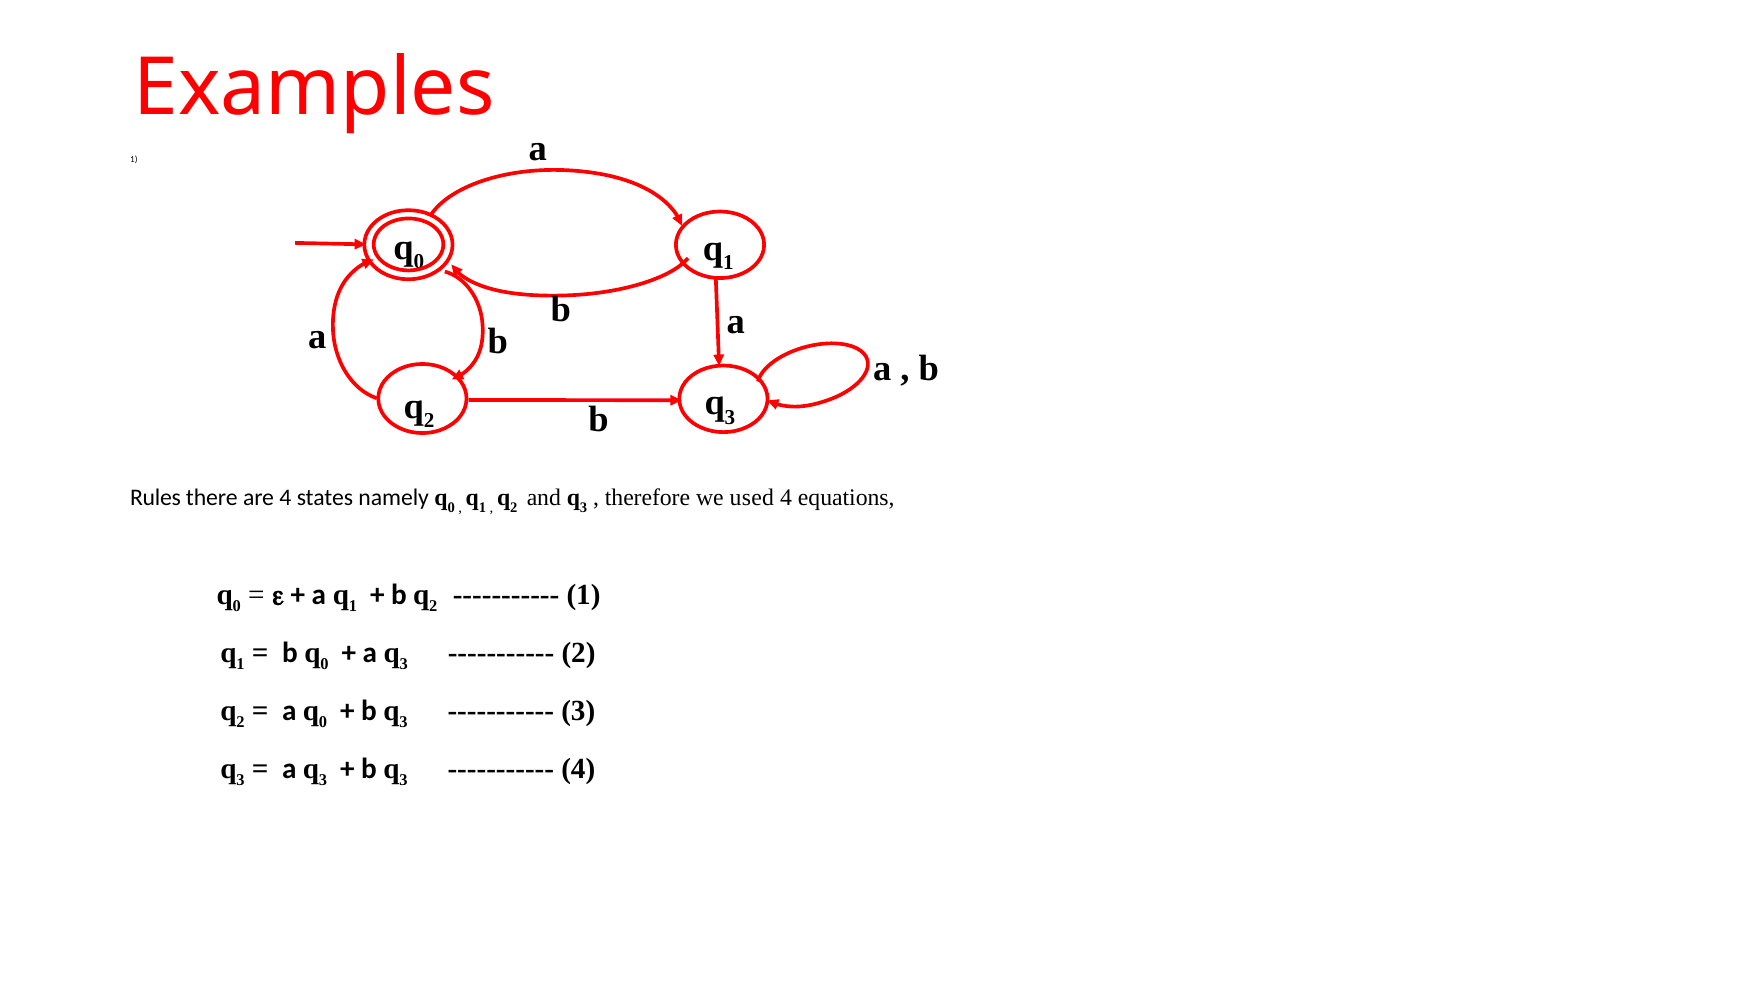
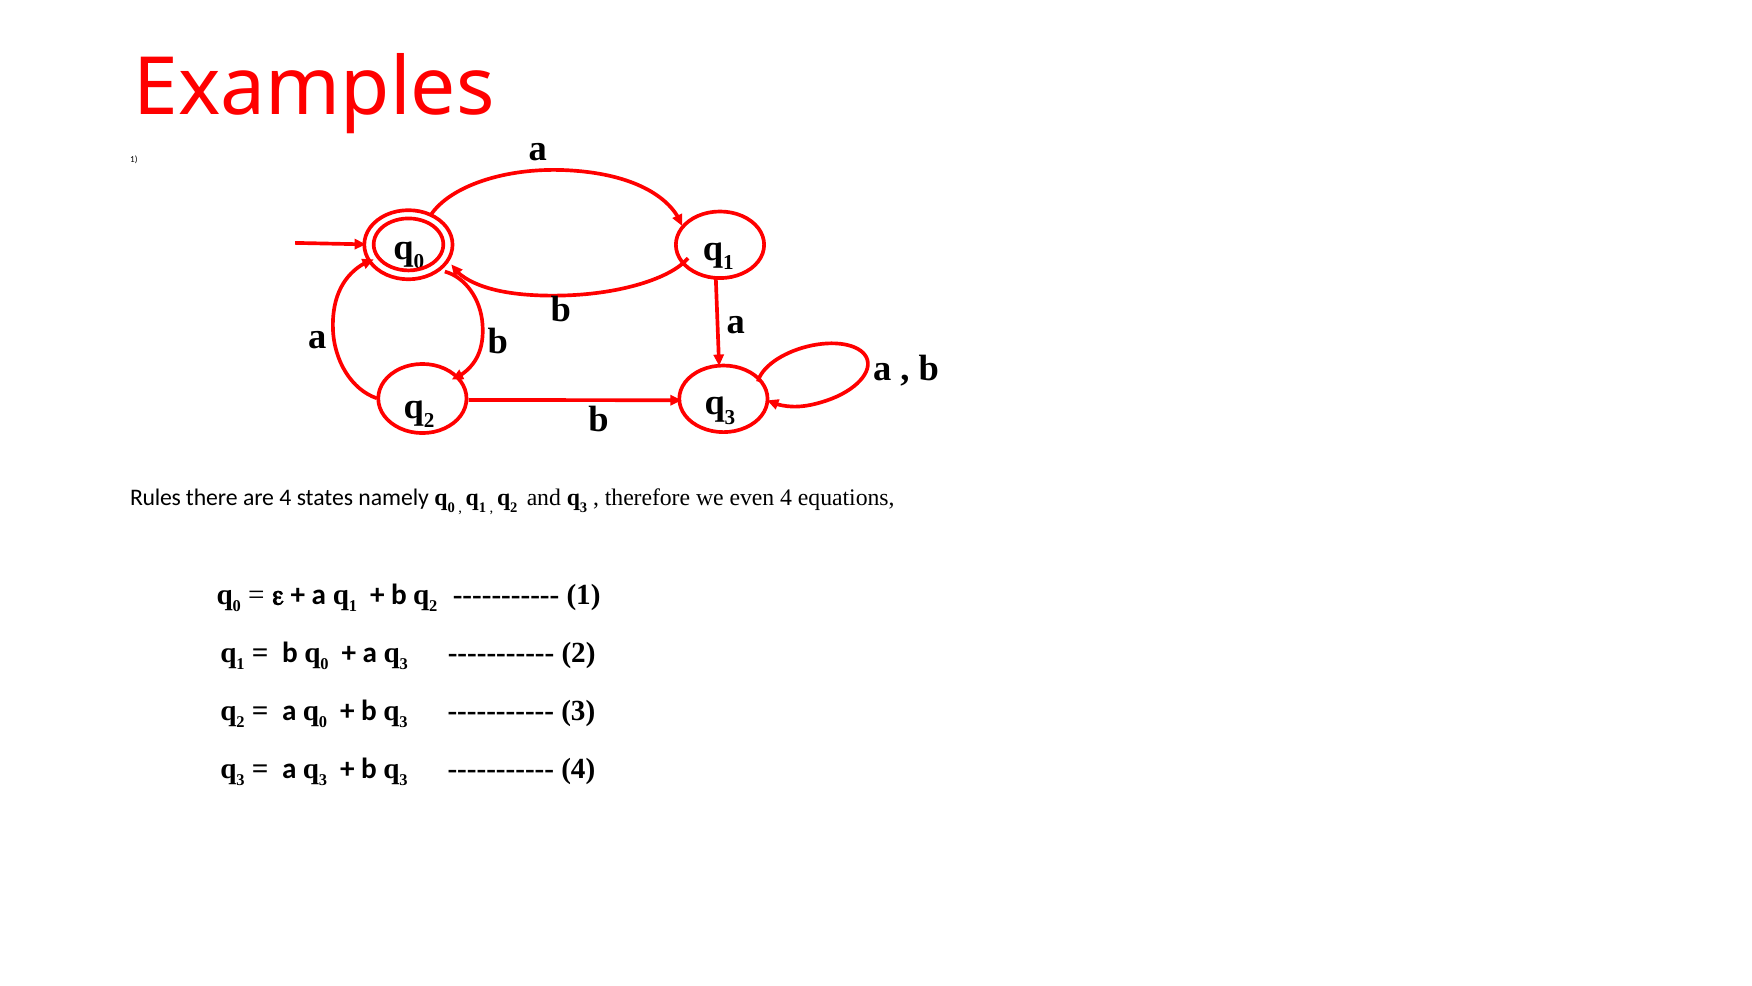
used: used -> even
